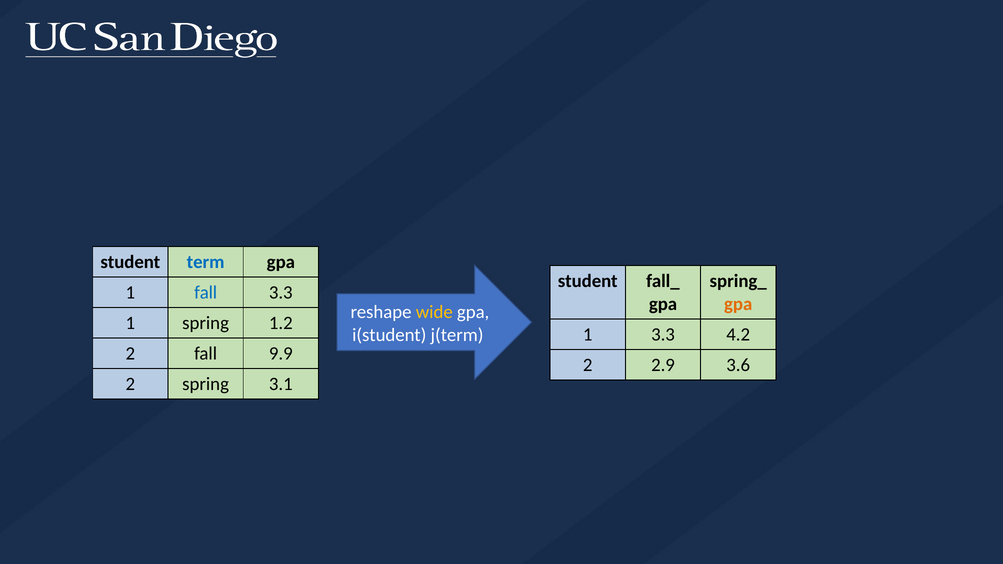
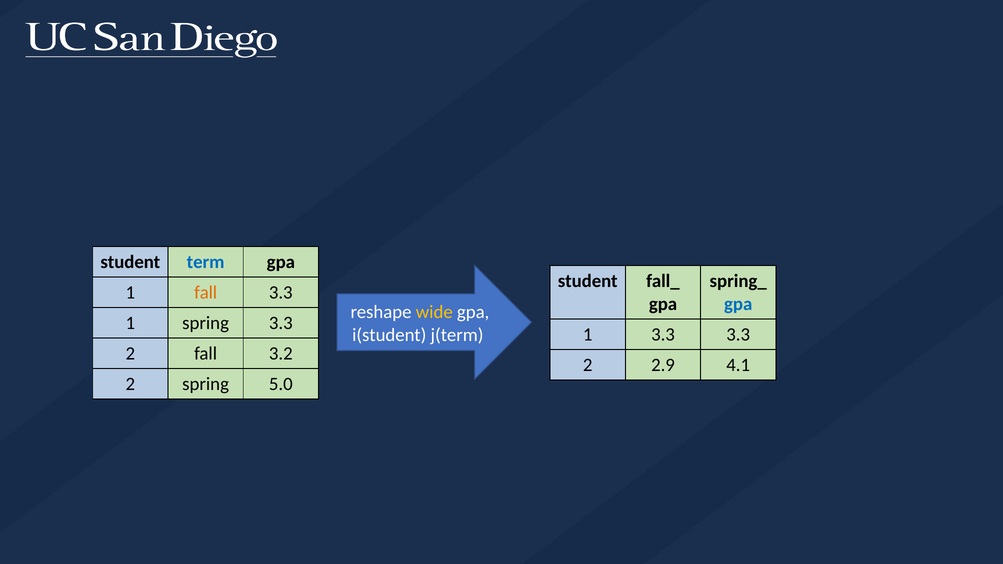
fall at (206, 293) colour: blue -> orange
gpa at (738, 304) colour: orange -> blue
spring 1.2: 1.2 -> 3.3
3.3 4.2: 4.2 -> 3.3
9.9: 9.9 -> 3.2
3.6: 3.6 -> 4.1
3.1: 3.1 -> 5.0
